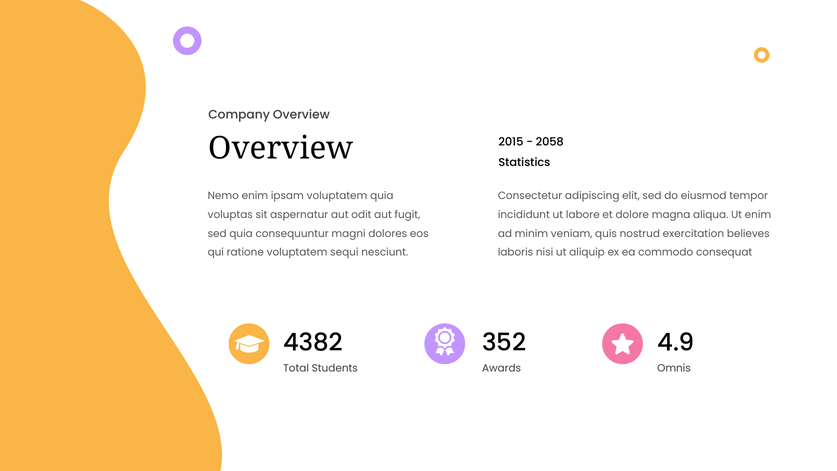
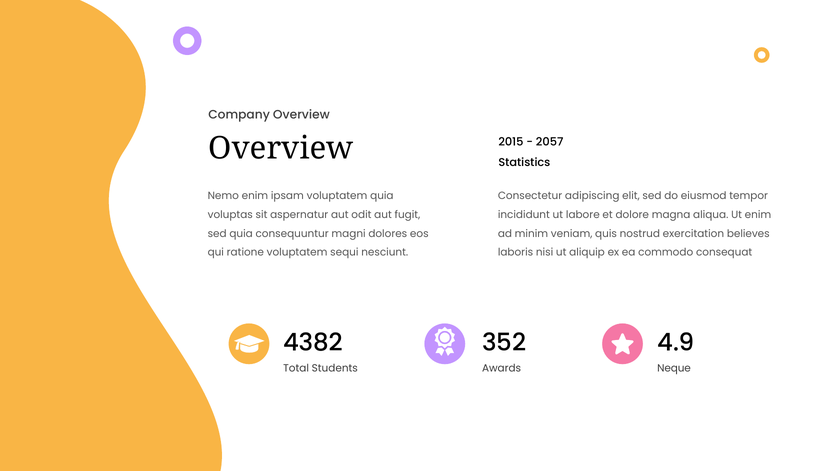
2058: 2058 -> 2057
Omnis: Omnis -> Neque
